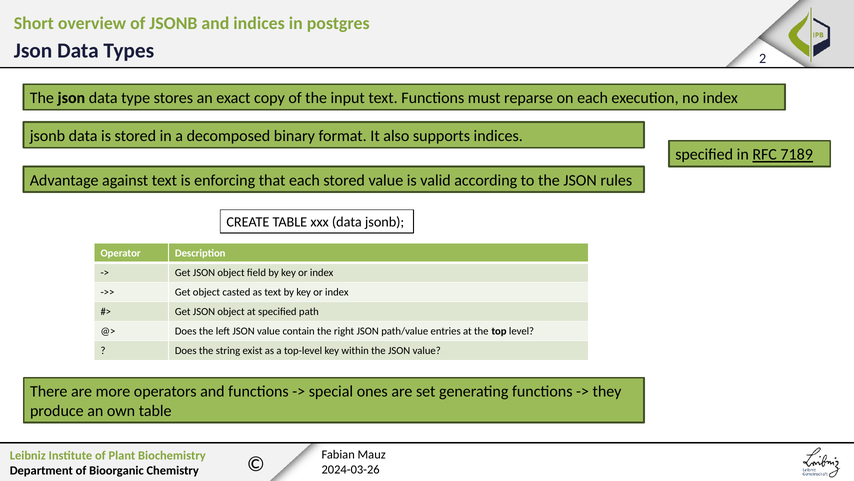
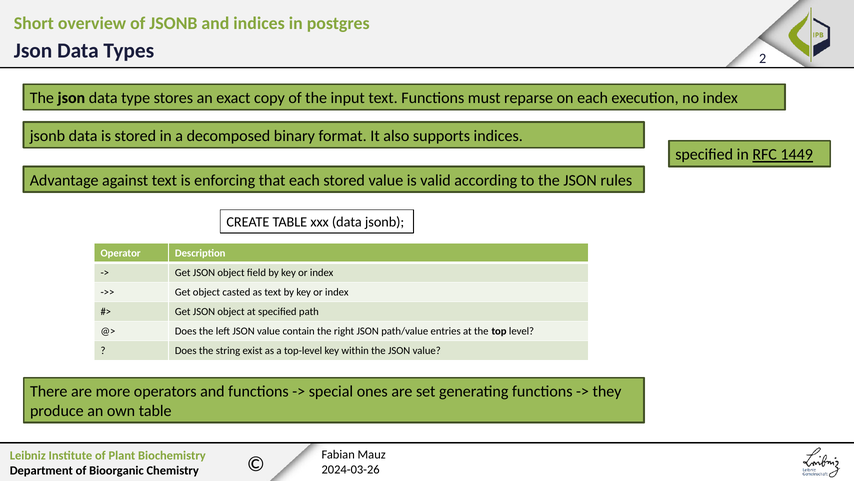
7189: 7189 -> 1449
